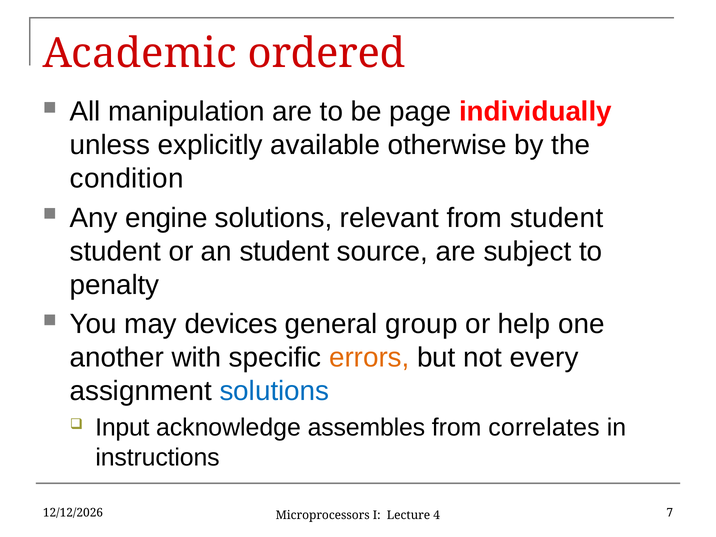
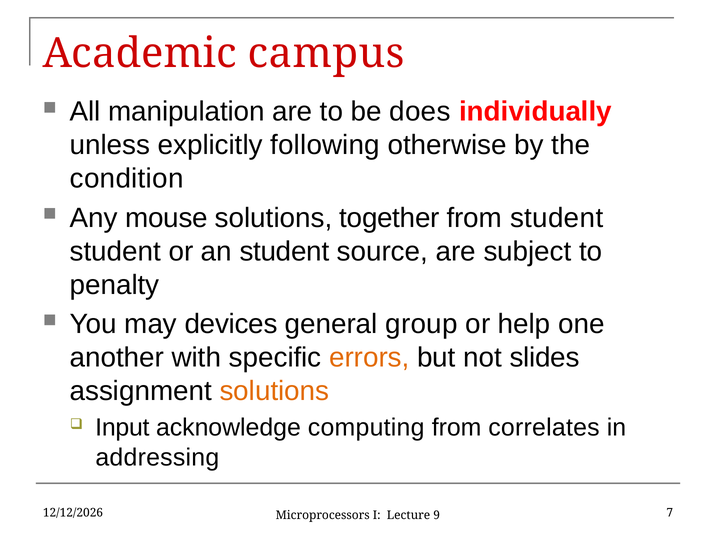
ordered: ordered -> campus
page: page -> does
available: available -> following
engine: engine -> mouse
relevant: relevant -> together
every: every -> slides
solutions at (274, 391) colour: blue -> orange
assembles: assembles -> computing
instructions: instructions -> addressing
4: 4 -> 9
